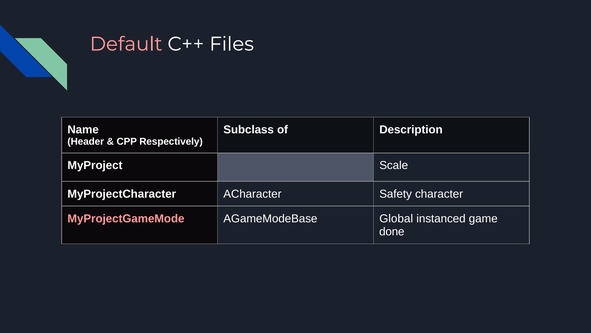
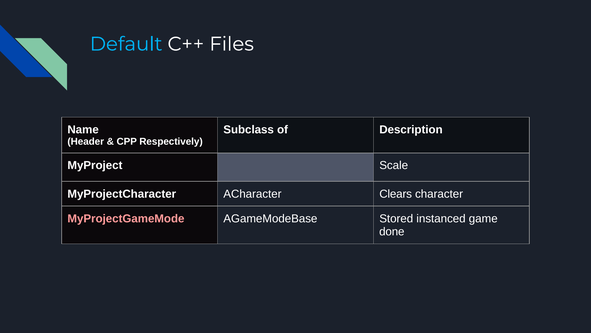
Default colour: pink -> light blue
Safety: Safety -> Clears
Global: Global -> Stored
